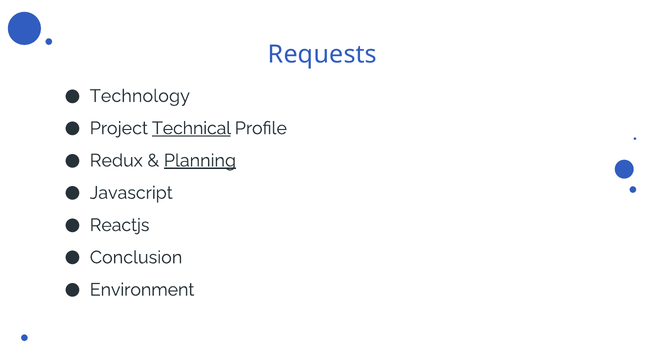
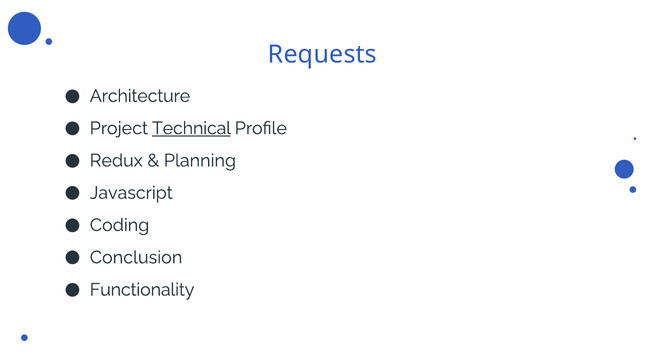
Technology: Technology -> Architecture
Planning underline: present -> none
Reactjs: Reactjs -> Coding
Environment: Environment -> Functionality
